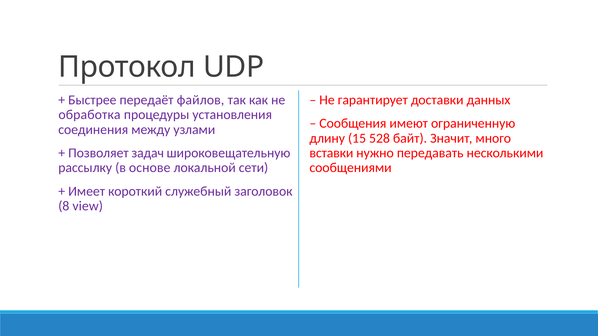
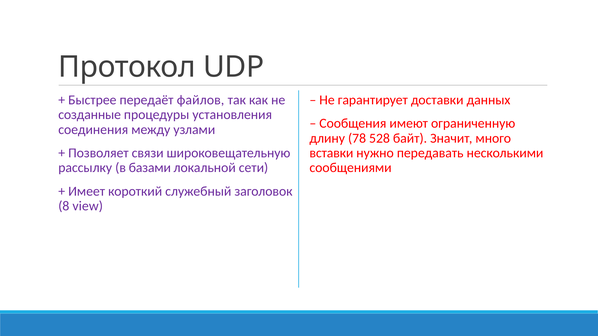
обработка: обработка -> созданные
15: 15 -> 78
задач: задач -> связи
основе: основе -> базами
